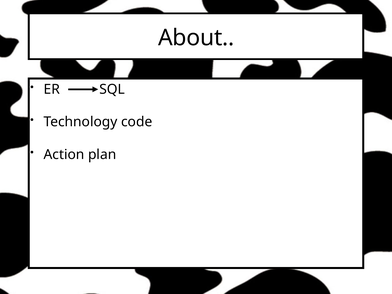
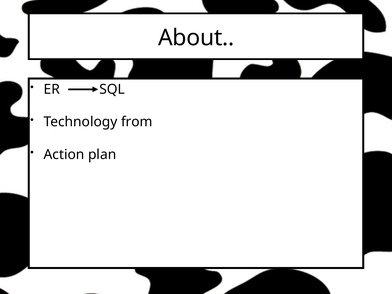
code: code -> from
